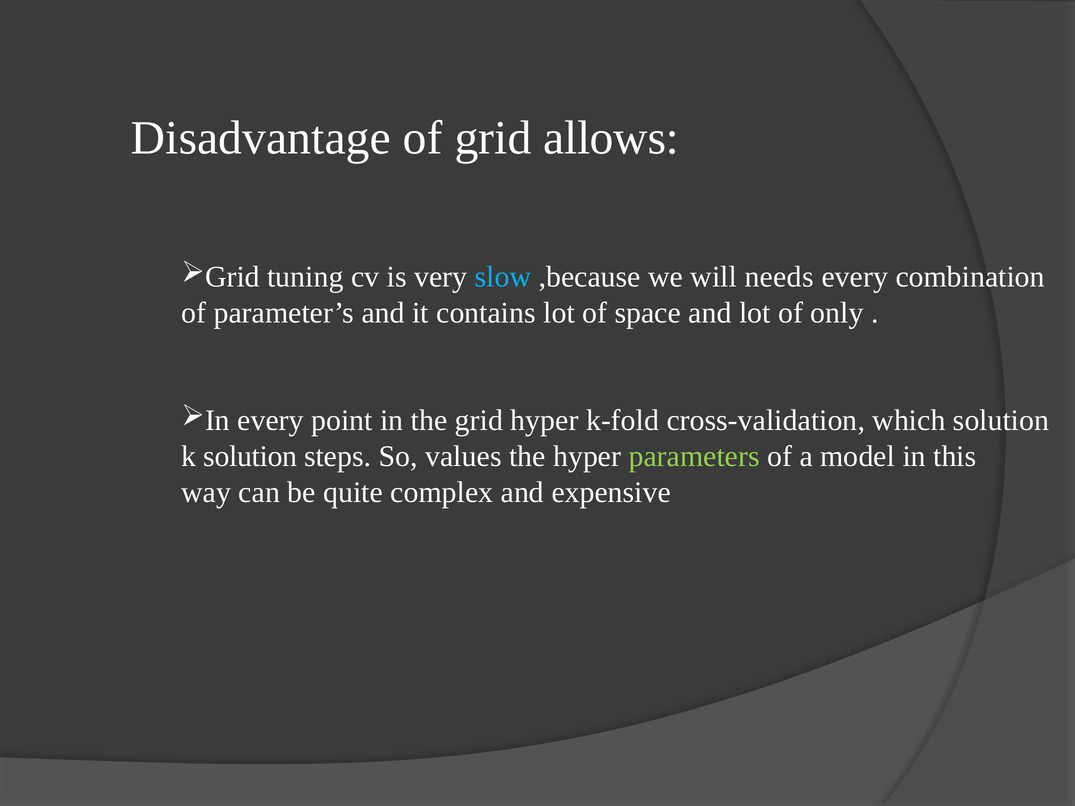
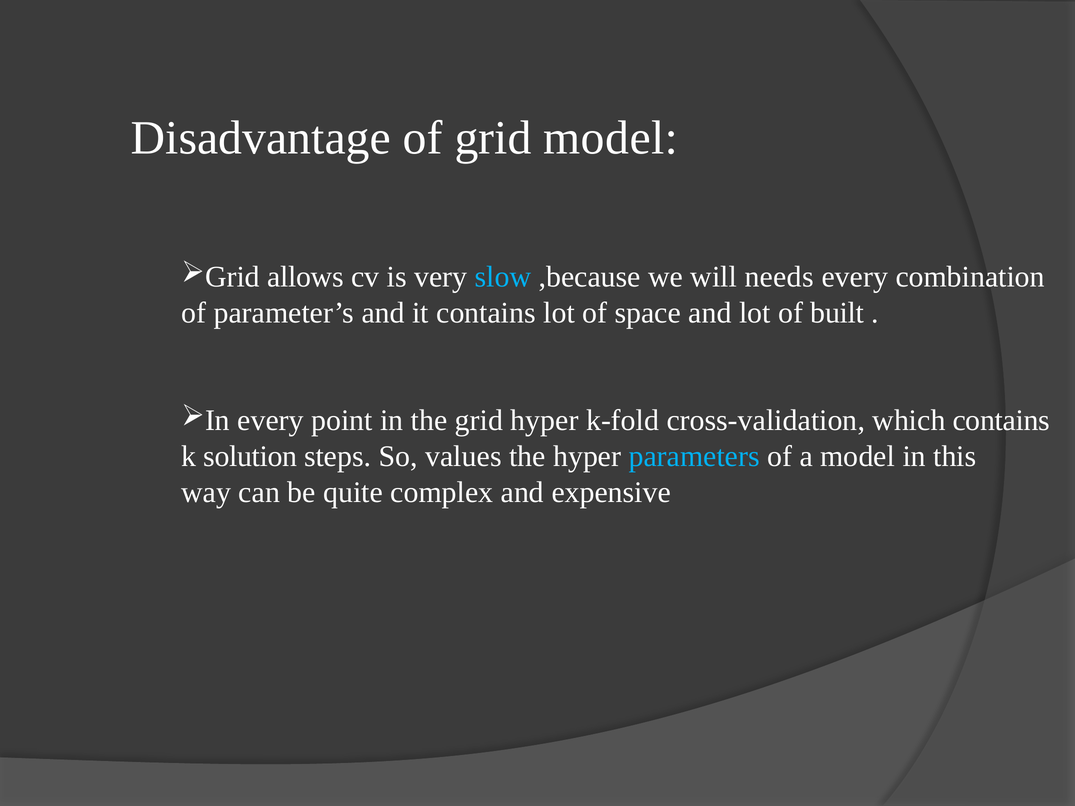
grid allows: allows -> model
tuning: tuning -> allows
only: only -> built
which solution: solution -> contains
parameters colour: light green -> light blue
